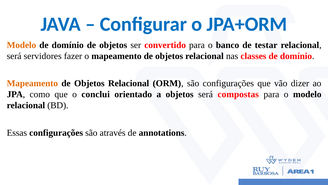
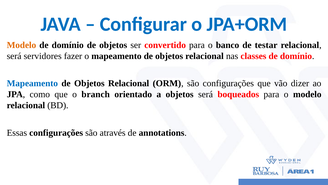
Mapeamento at (32, 83) colour: orange -> blue
conclui: conclui -> branch
compostas: compostas -> boqueados
